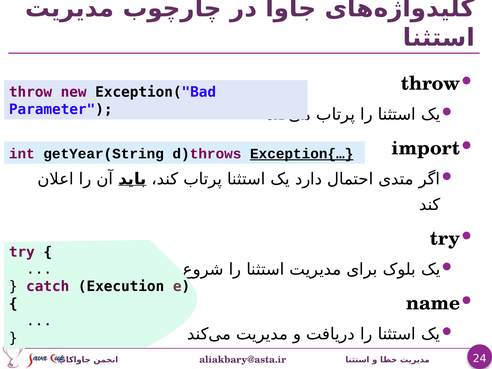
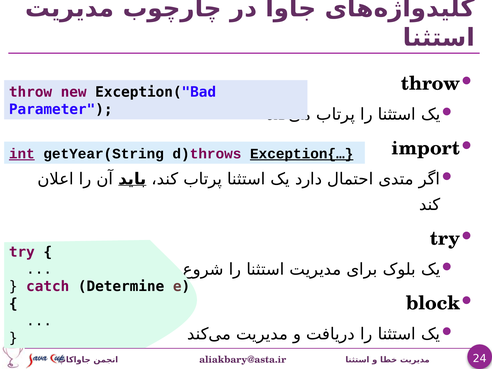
int underline: none -> present
Execution: Execution -> Determine
name: name -> block
